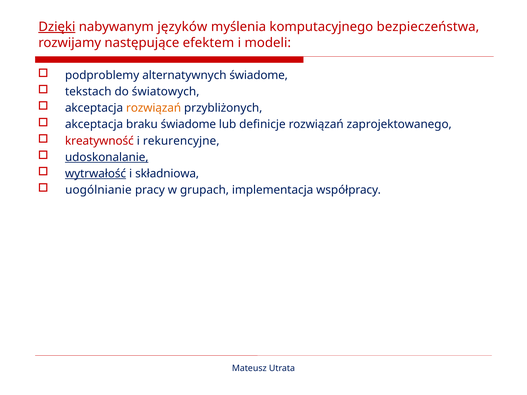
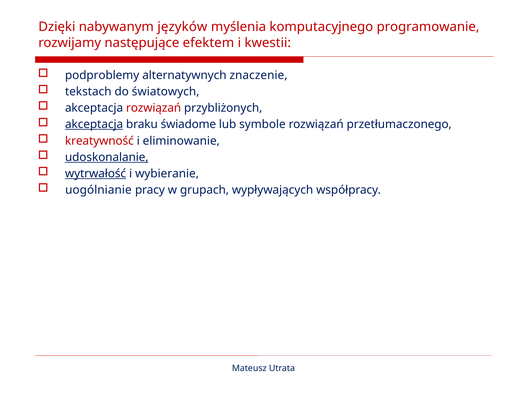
Dzięki underline: present -> none
bezpieczeństwa: bezpieczeństwa -> programowanie
modeli: modeli -> kwestii
alternatywnych świadome: świadome -> znaczenie
rozwiązań at (154, 108) colour: orange -> red
akceptacja at (94, 125) underline: none -> present
definicje: definicje -> symbole
zaprojektowanego: zaprojektowanego -> przetłumaczonego
rekurencyjne: rekurencyjne -> eliminowanie
składniowa: składniowa -> wybieranie
implementacja: implementacja -> wypływających
